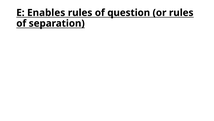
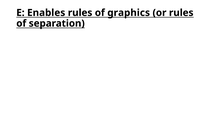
question: question -> graphics
